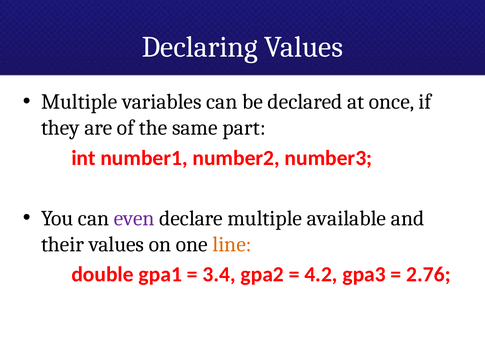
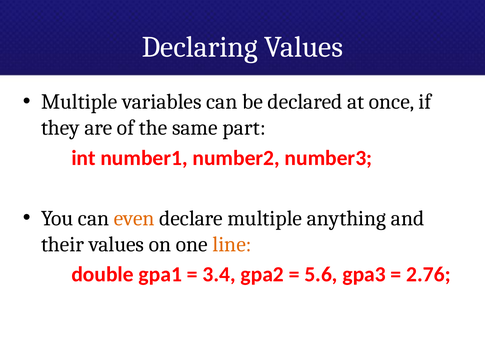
even colour: purple -> orange
available: available -> anything
4.2: 4.2 -> 5.6
